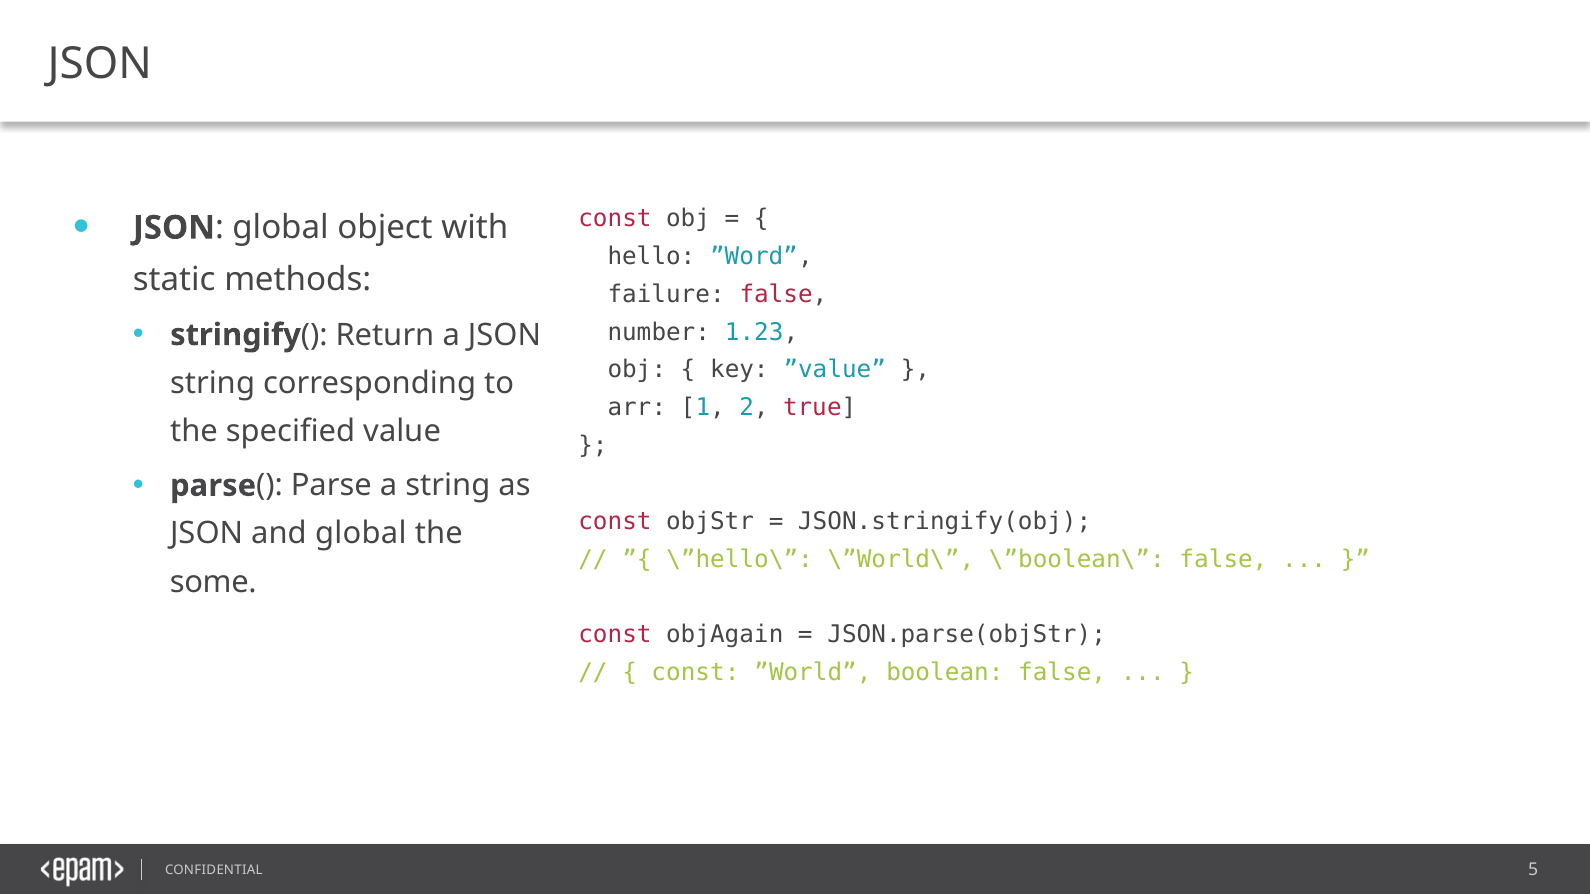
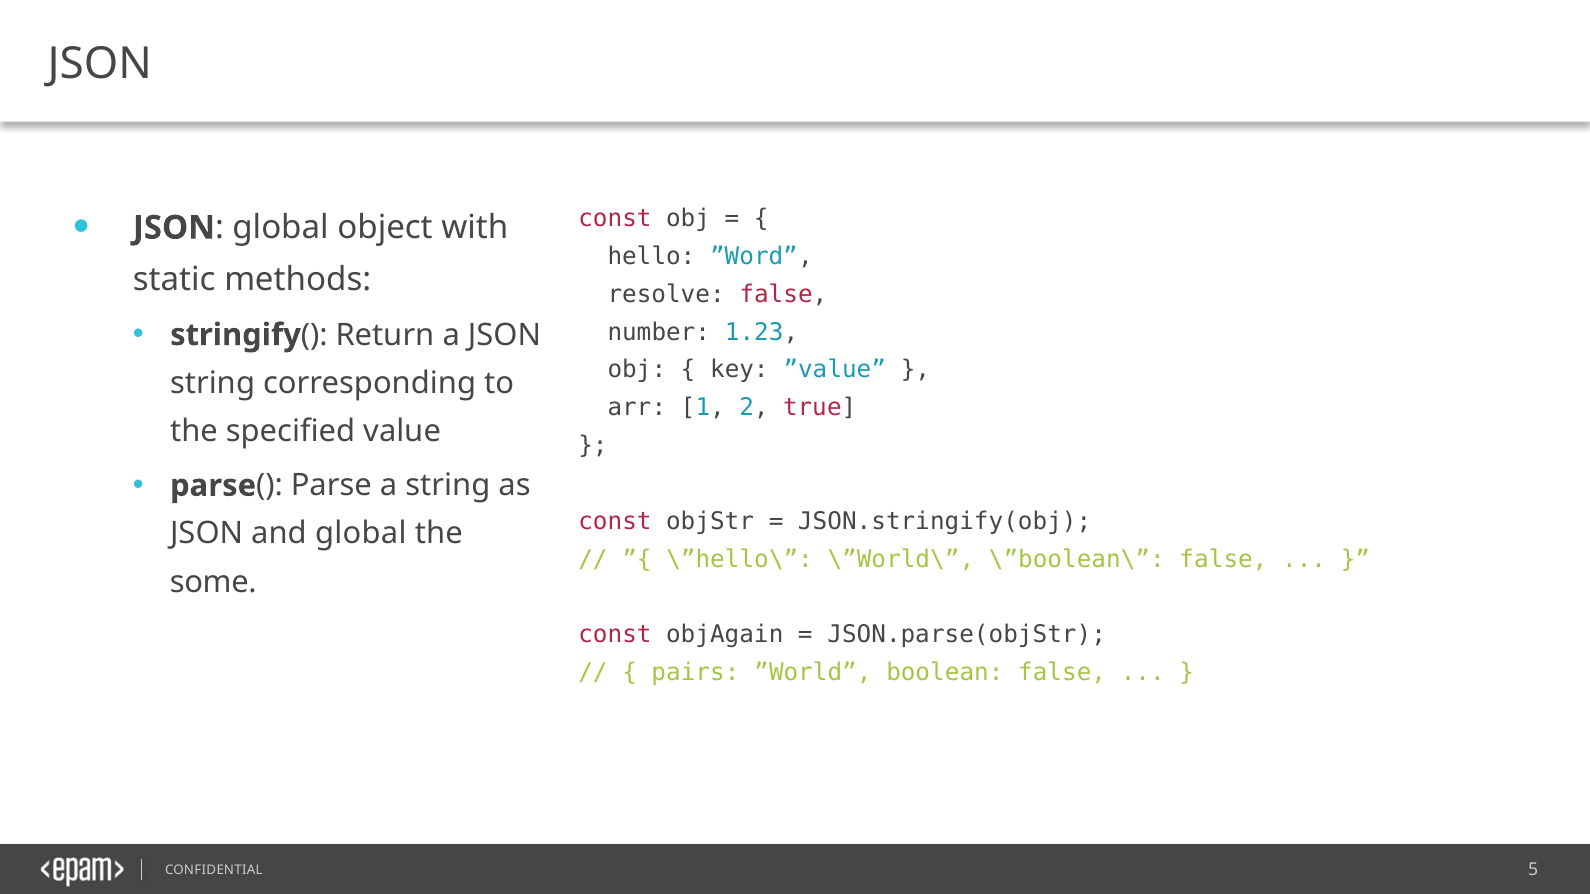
failure: failure -> resolve
const at (695, 673): const -> pairs
